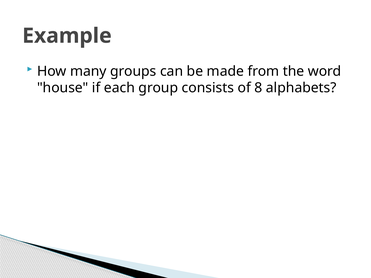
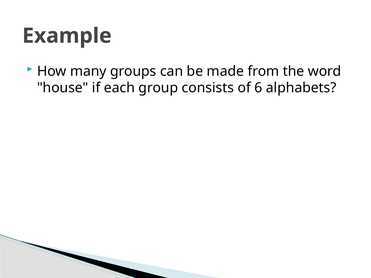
8: 8 -> 6
